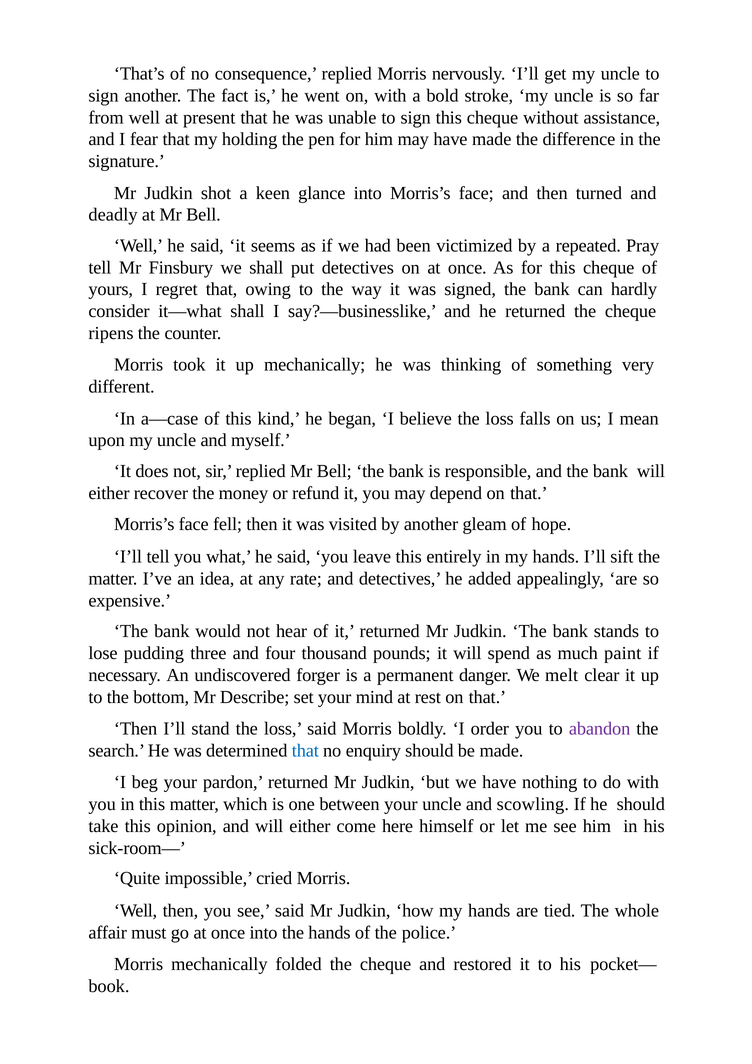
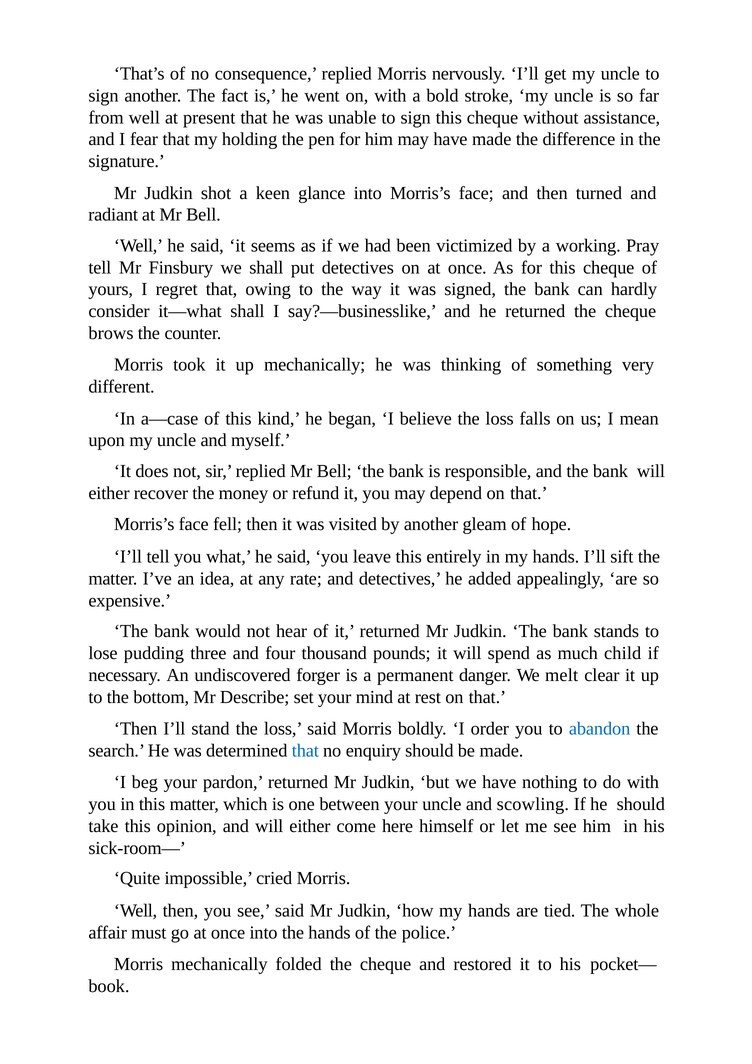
deadly: deadly -> radiant
repeated: repeated -> working
ripens: ripens -> brows
paint: paint -> child
abandon colour: purple -> blue
